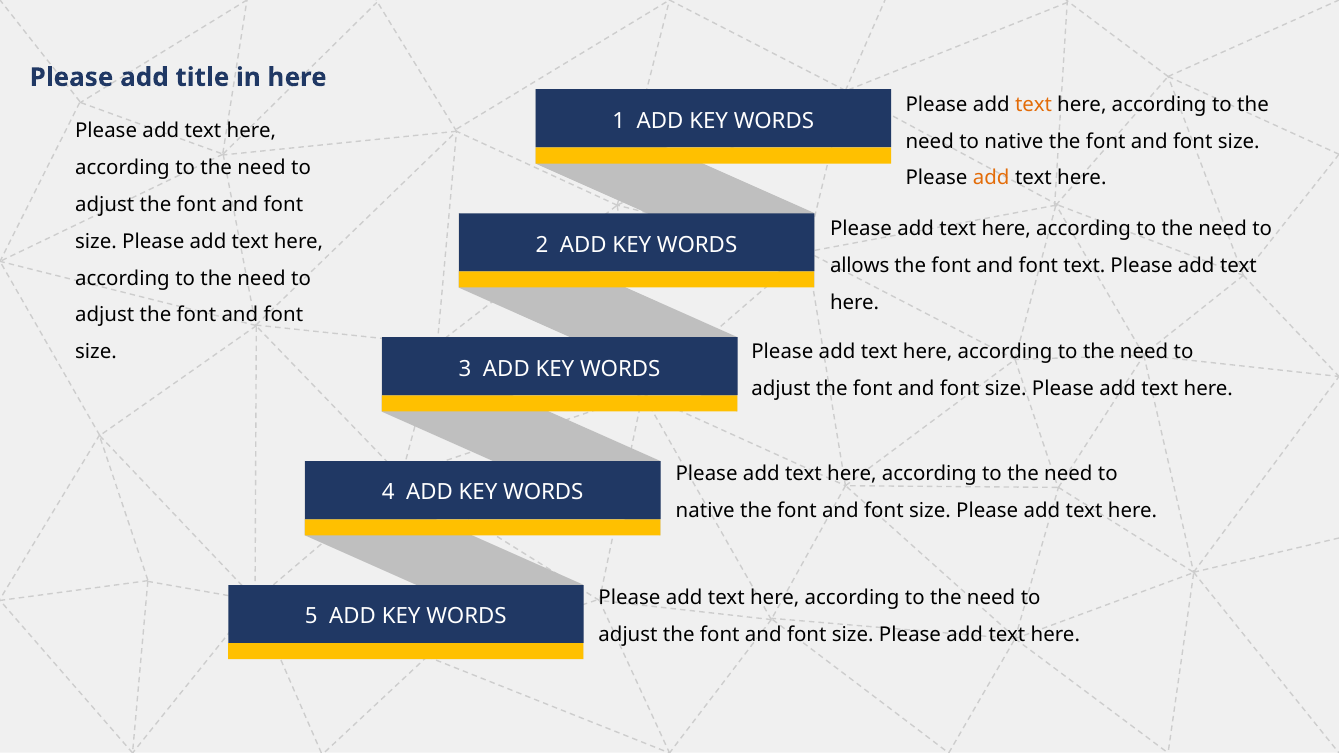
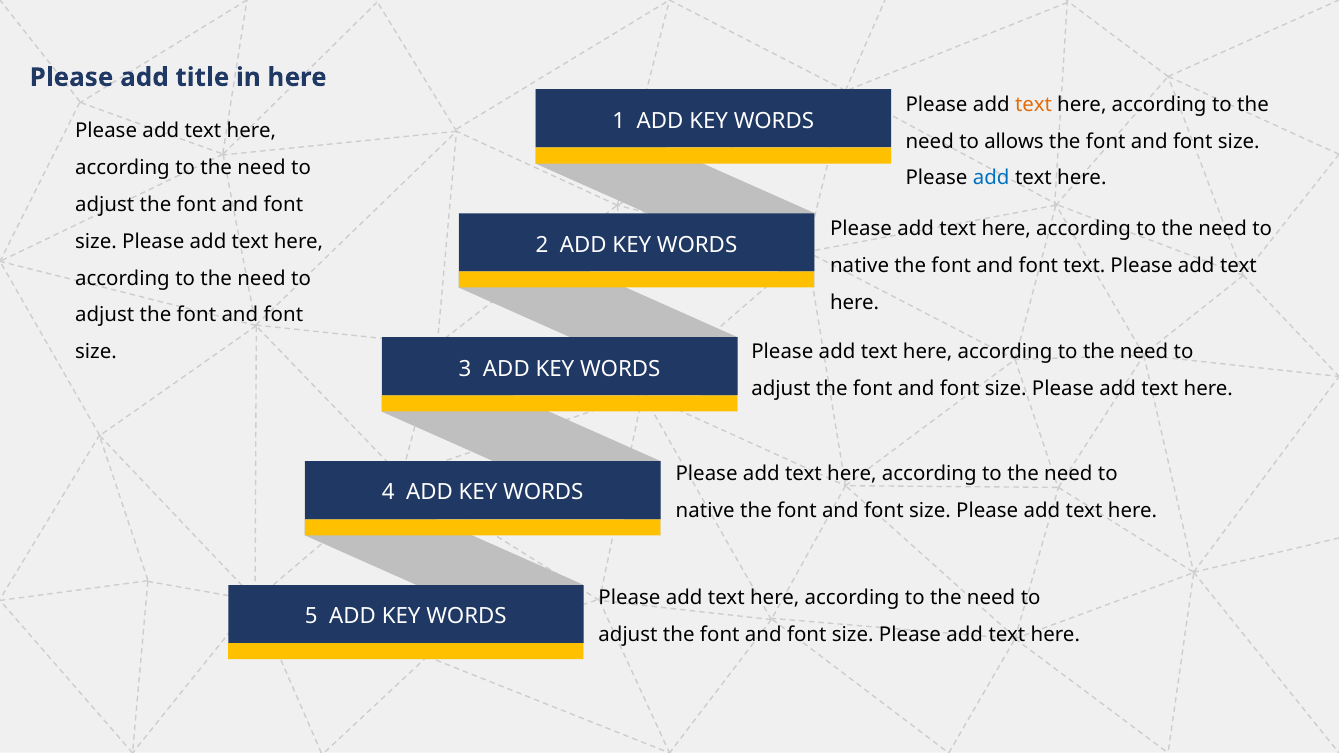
native at (1014, 141): native -> allows
add at (991, 178) colour: orange -> blue
allows at (860, 266): allows -> native
